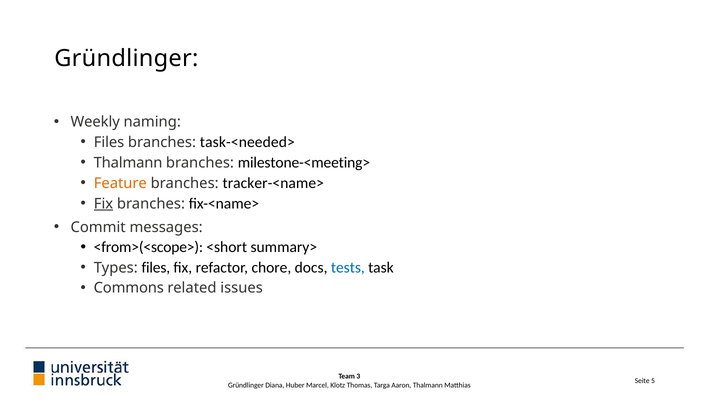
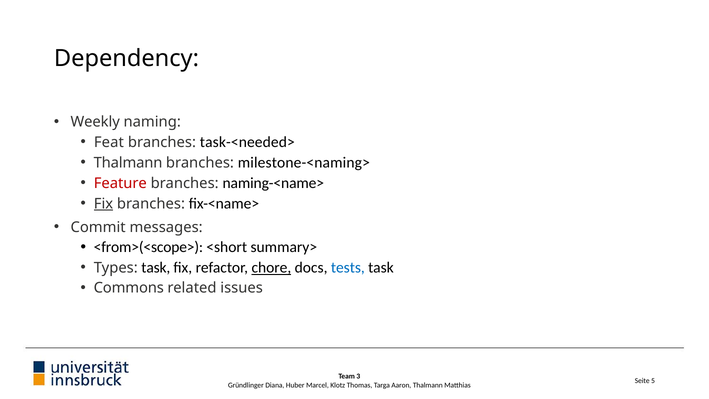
Gründlinger at (126, 59): Gründlinger -> Dependency
Files at (109, 142): Files -> Feat
milestone-<meeting>: milestone-<meeting> -> milestone-<naming>
Feature colour: orange -> red
tracker-<name>: tracker-<name> -> naming-<name>
Types files: files -> task
chore underline: none -> present
